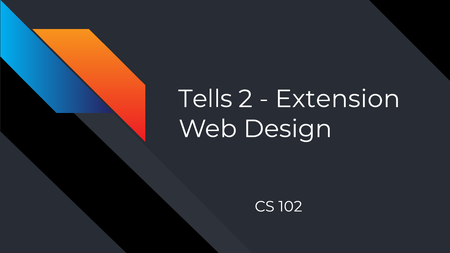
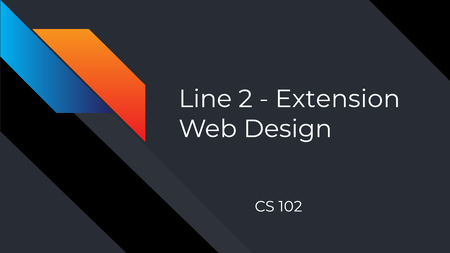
Tells: Tells -> Line
